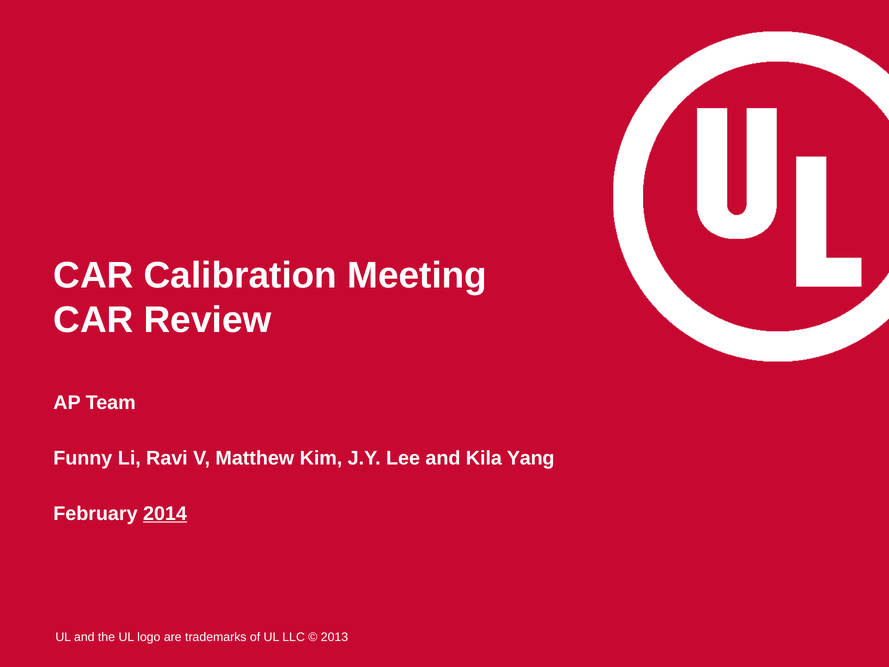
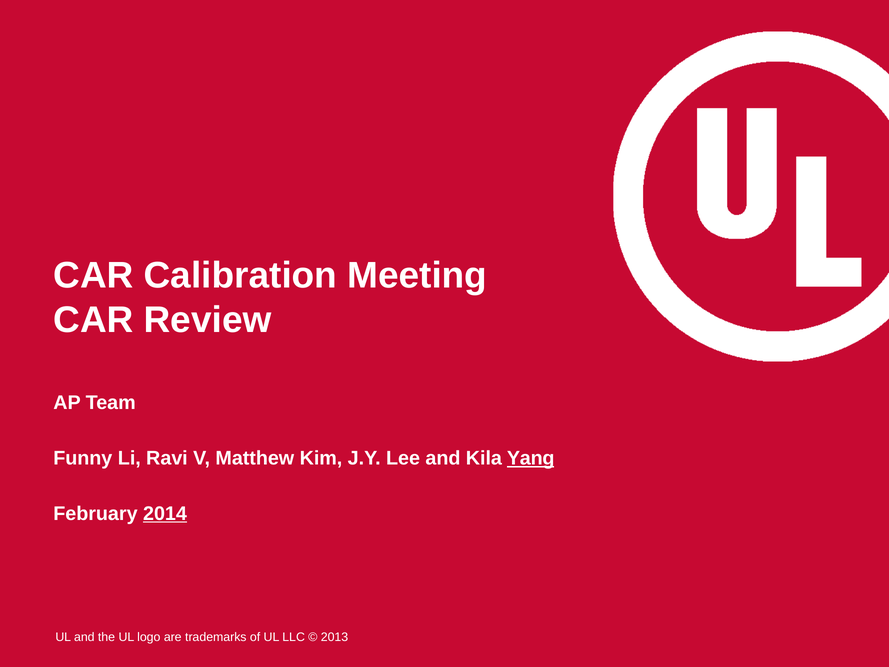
Yang underline: none -> present
